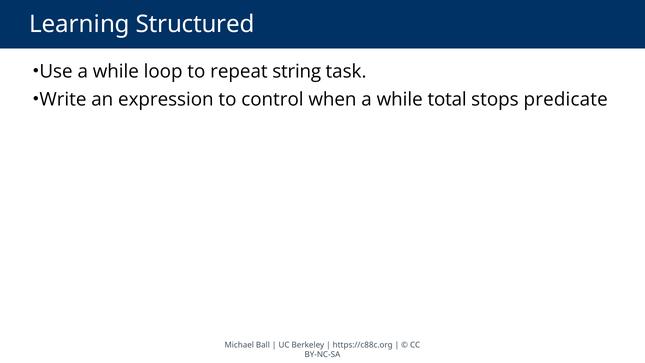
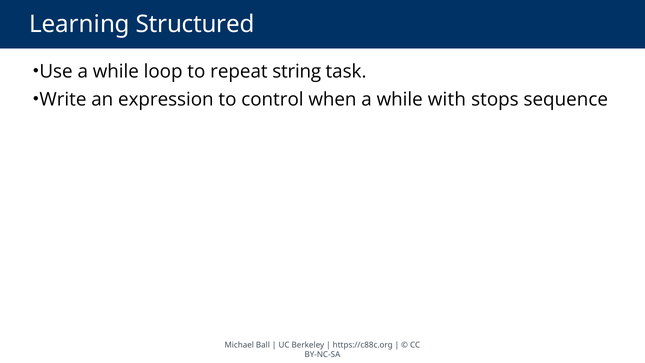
total: total -> with
predicate: predicate -> sequence
